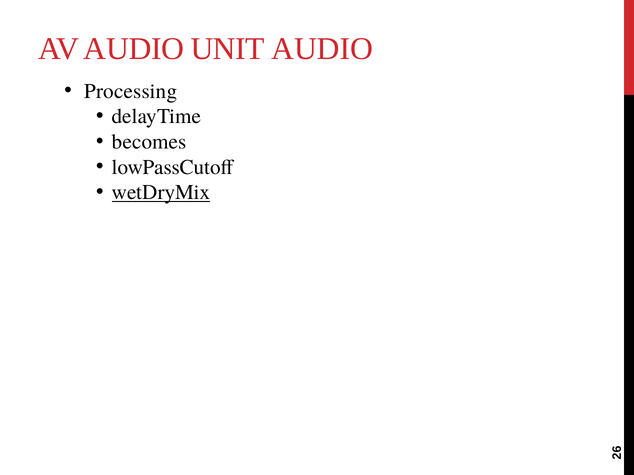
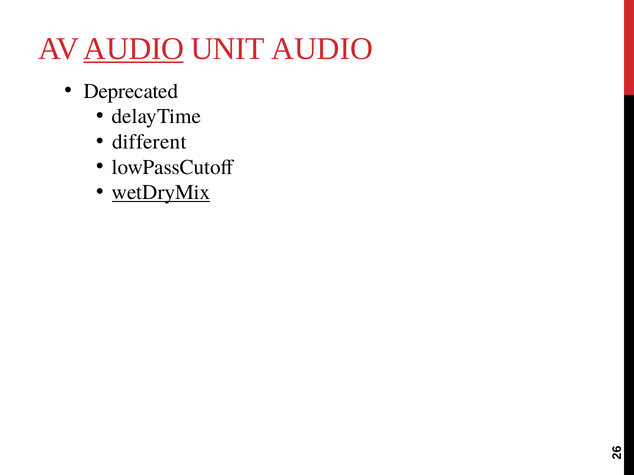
AUDIO at (134, 49) underline: none -> present
Processing: Processing -> Deprecated
becomes: becomes -> different
